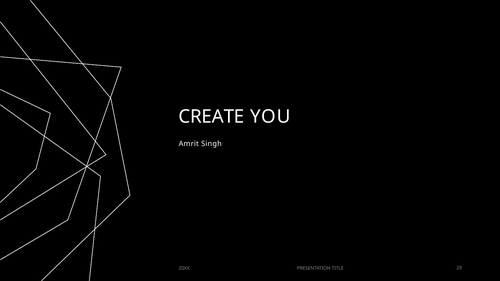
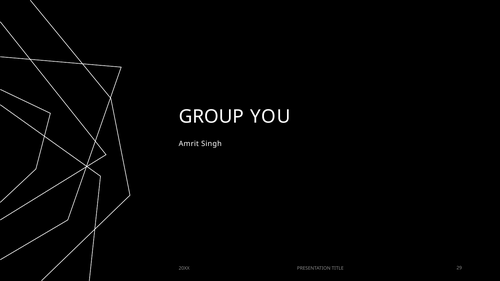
CREATE: CREATE -> GROUP
